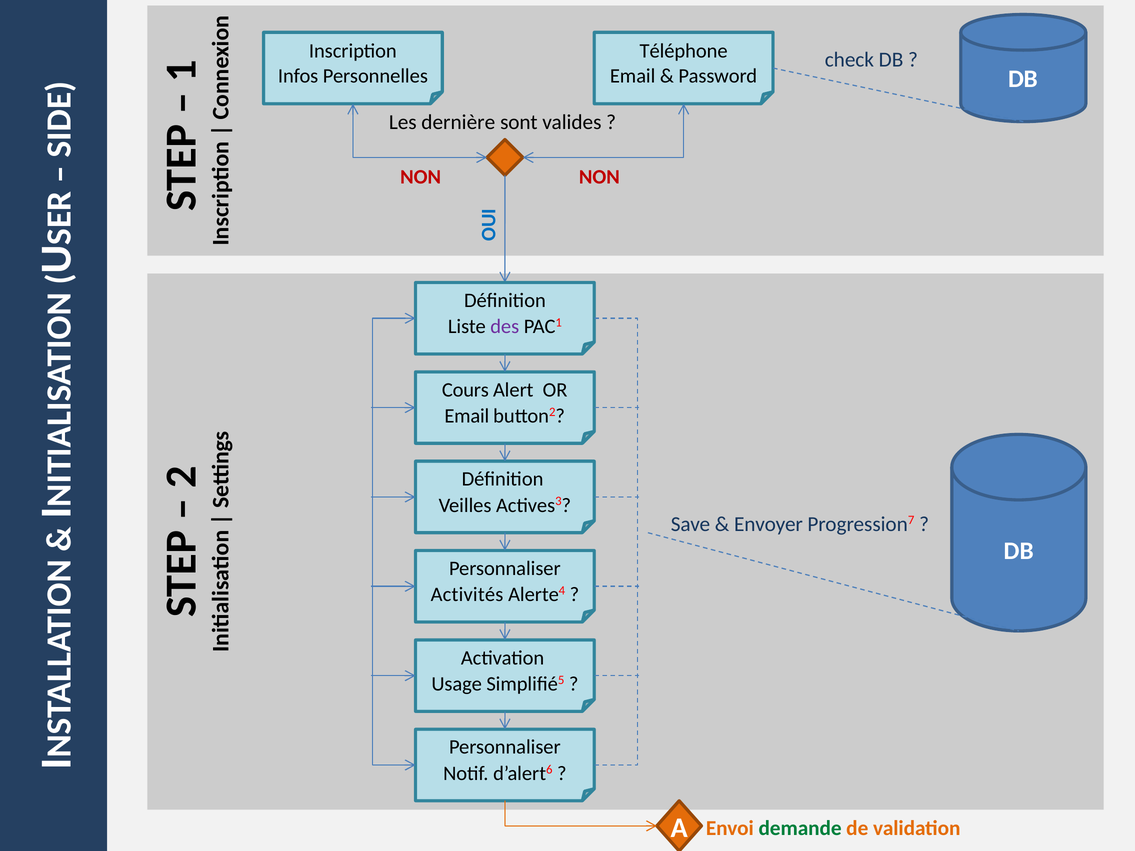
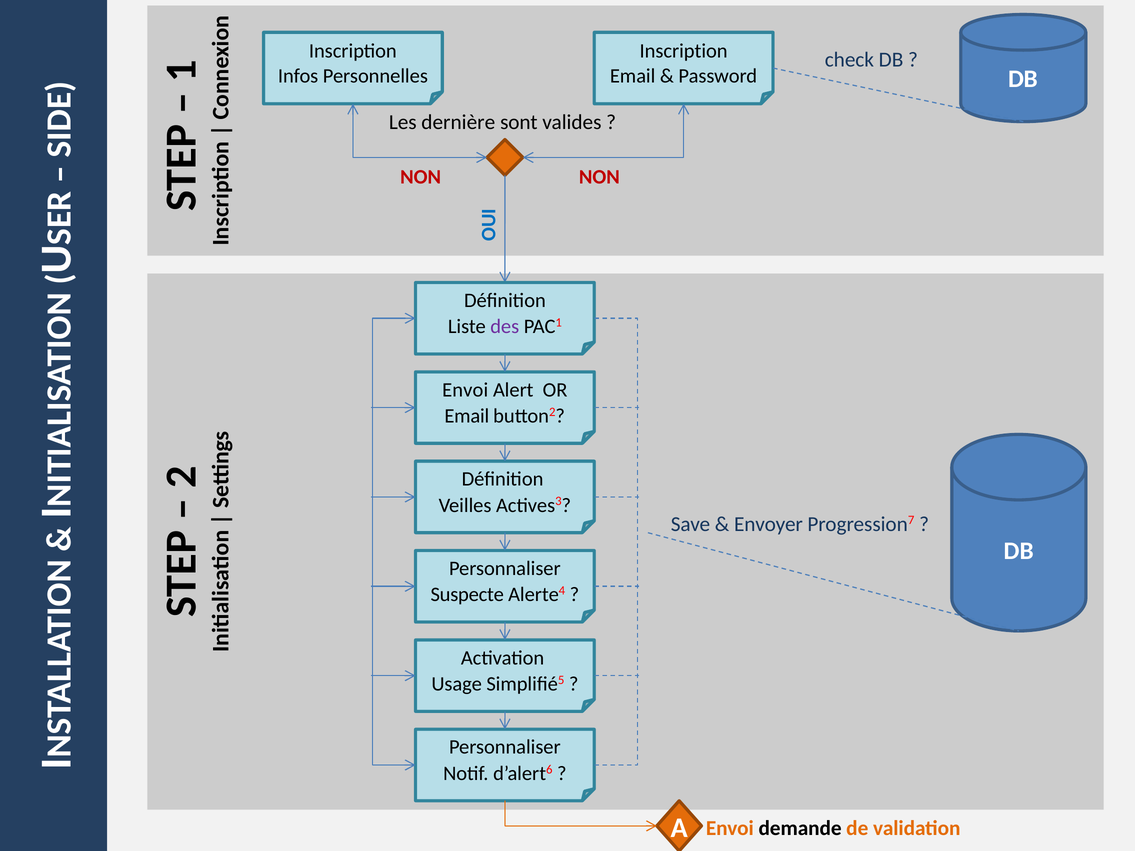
Téléphone at (684, 51): Téléphone -> Inscription
Cours at (465, 390): Cours -> Envoi
Activités: Activités -> Suspecte
demande colour: green -> black
